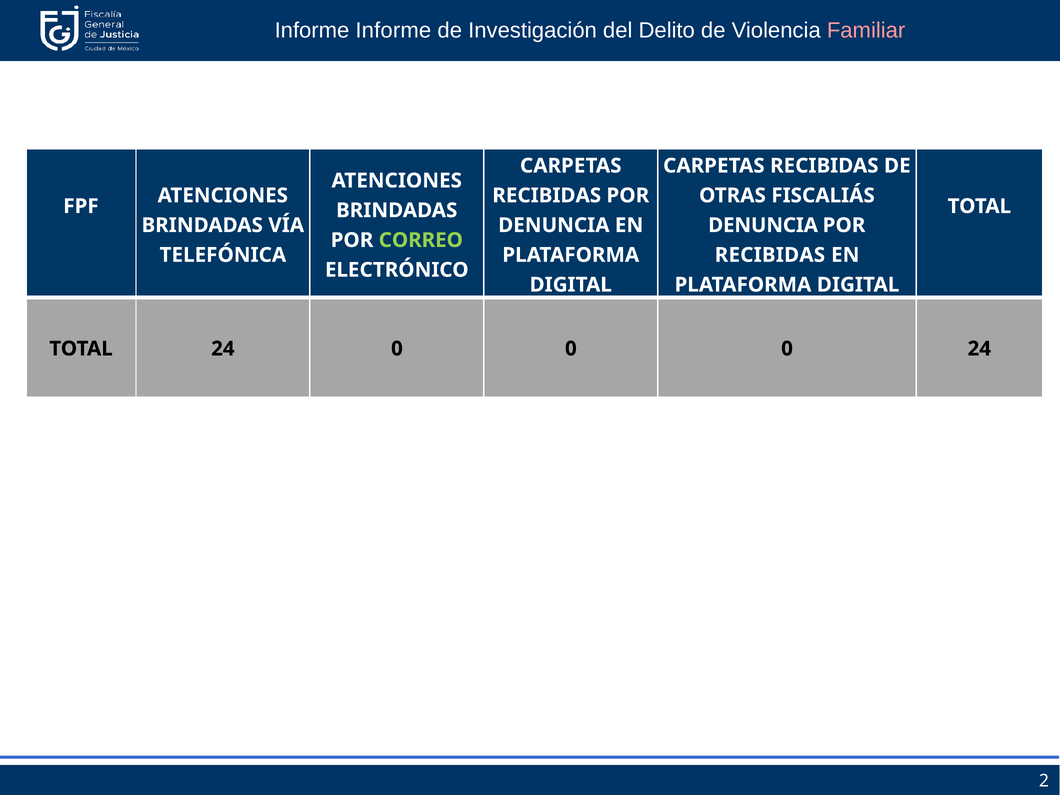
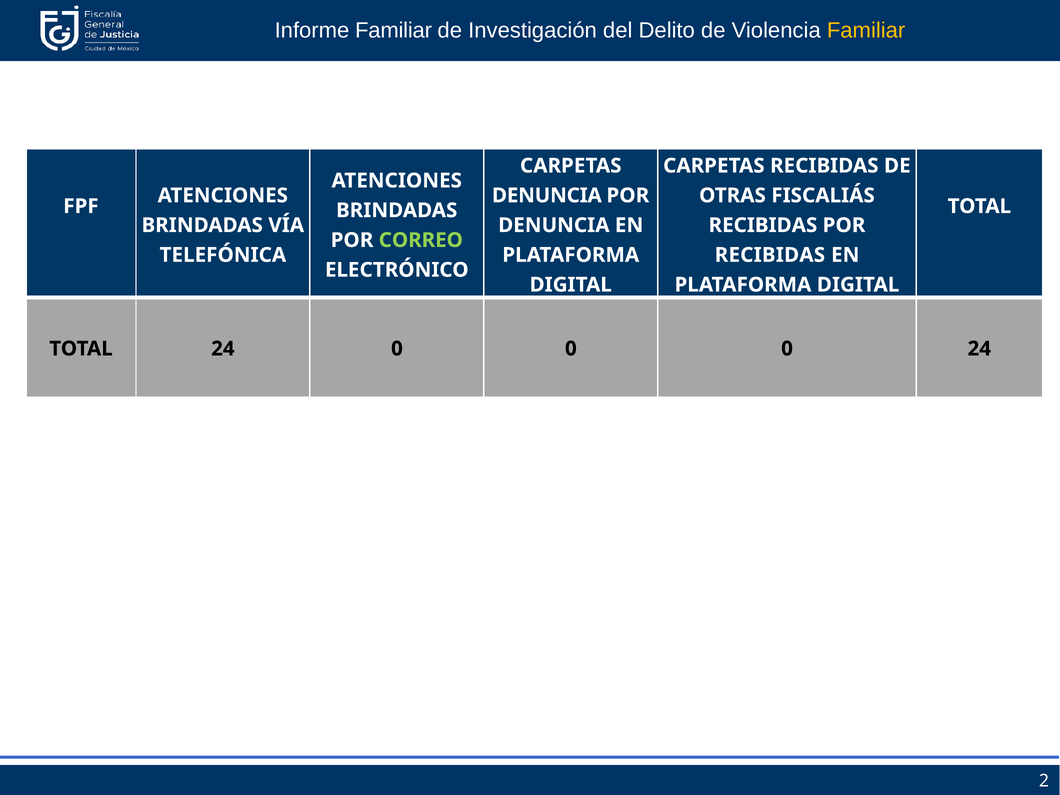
Informe Informe: Informe -> Familiar
Familiar at (866, 31) colour: pink -> yellow
RECIBIDAS at (547, 196): RECIBIDAS -> DENUNCIA
DENUNCIA at (763, 225): DENUNCIA -> RECIBIDAS
